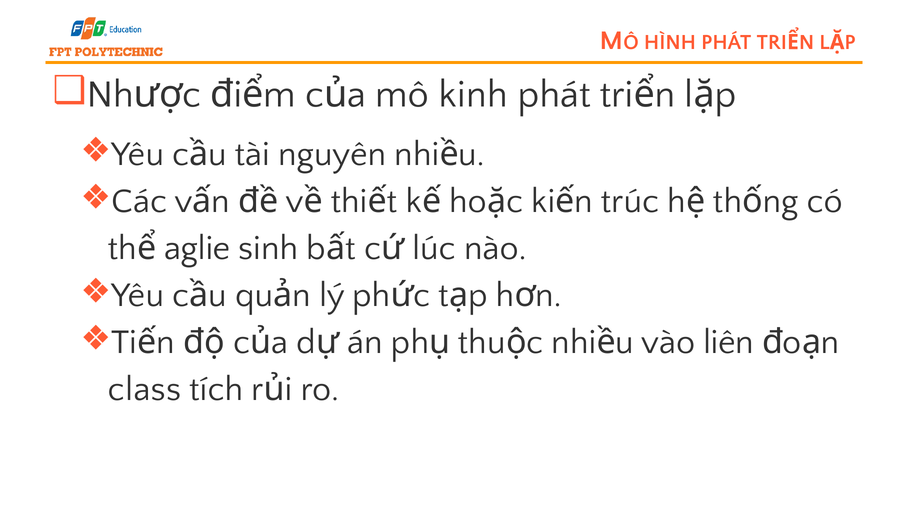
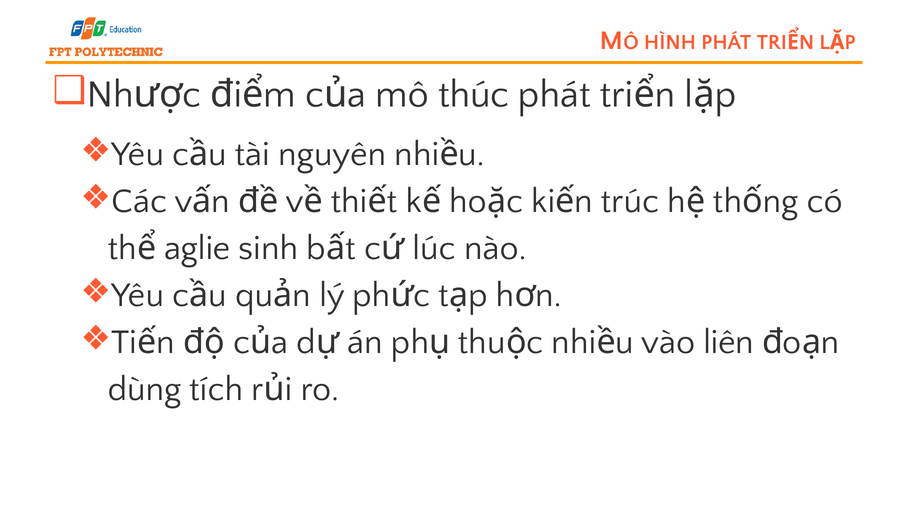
kinh: kinh -> thúc
class: class -> dùng
